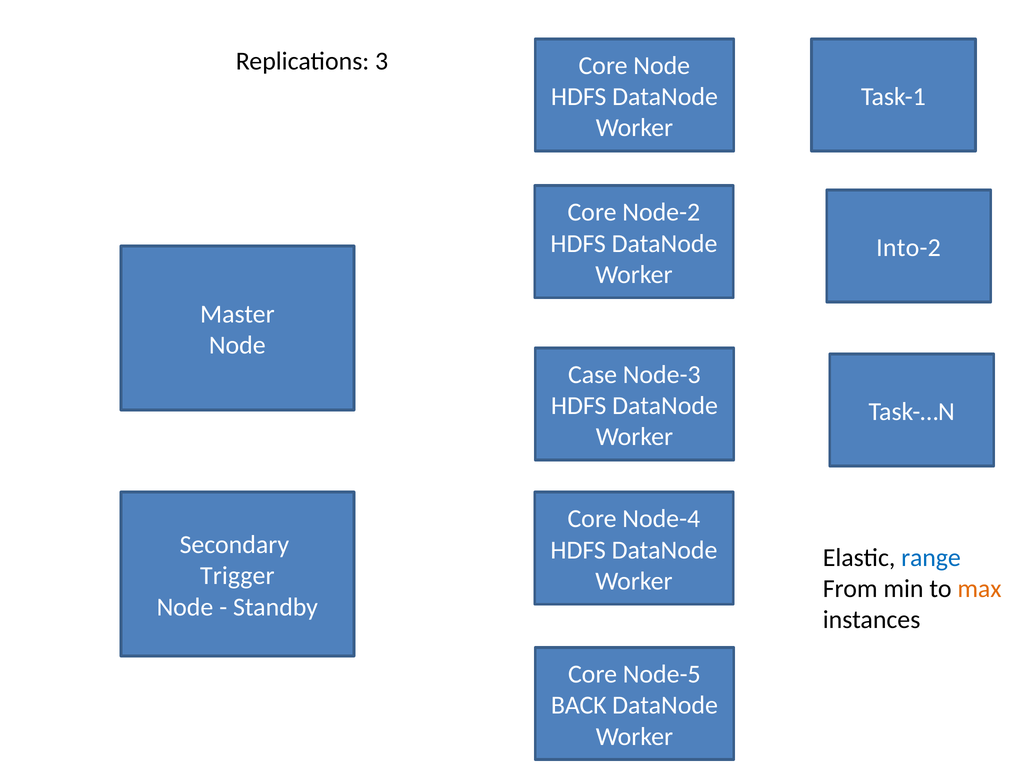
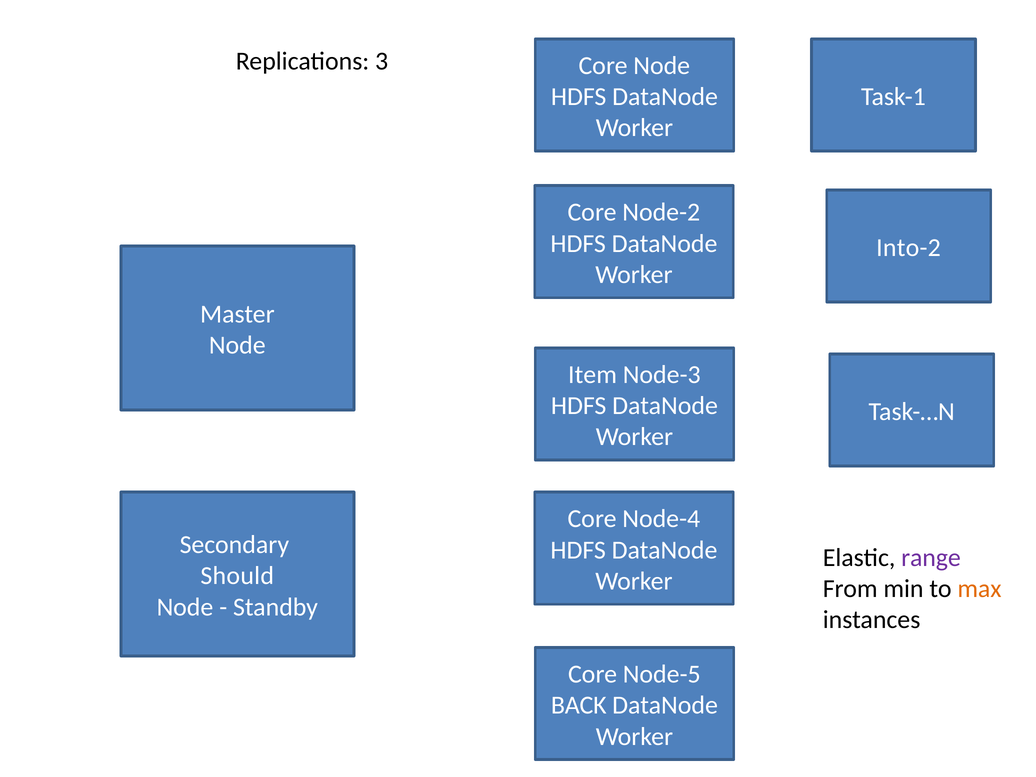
Case: Case -> Item
range colour: blue -> purple
Trigger: Trigger -> Should
